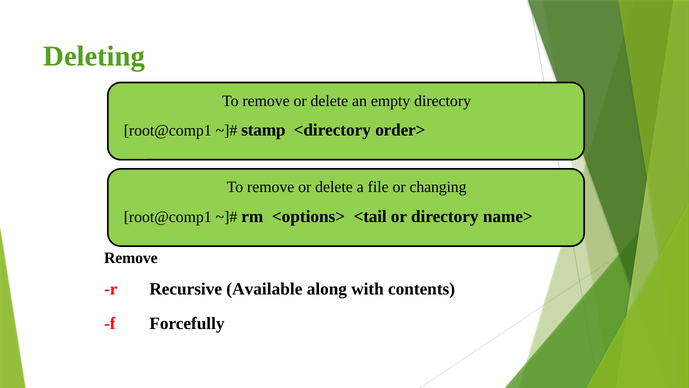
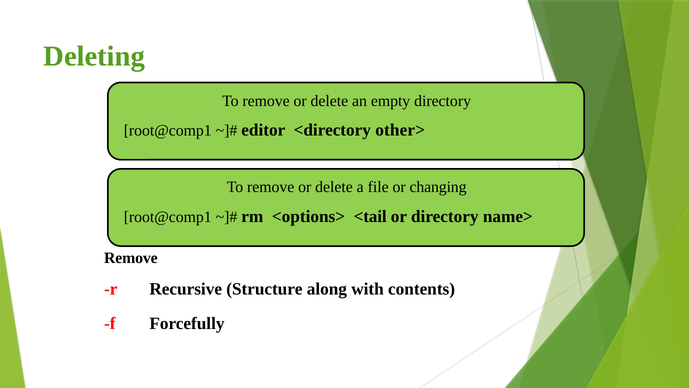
stamp: stamp -> editor
order>: order> -> other>
Available: Available -> Structure
